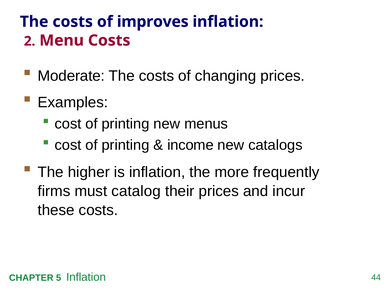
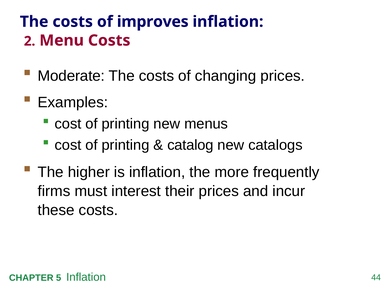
income: income -> catalog
catalog: catalog -> interest
